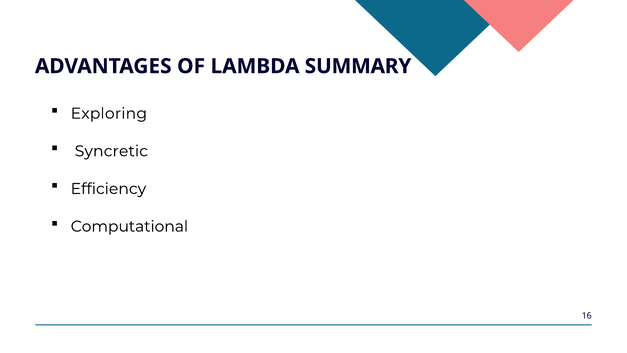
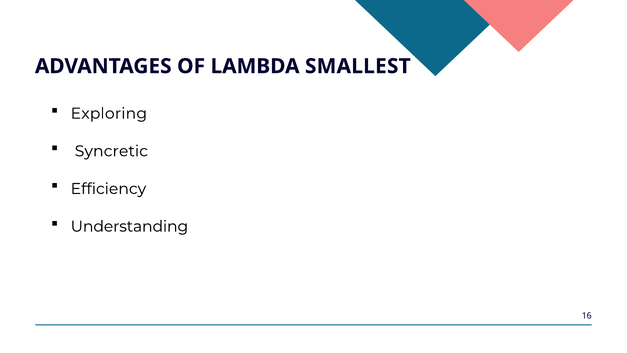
SUMMARY: SUMMARY -> SMALLEST
Computational: Computational -> Understanding
